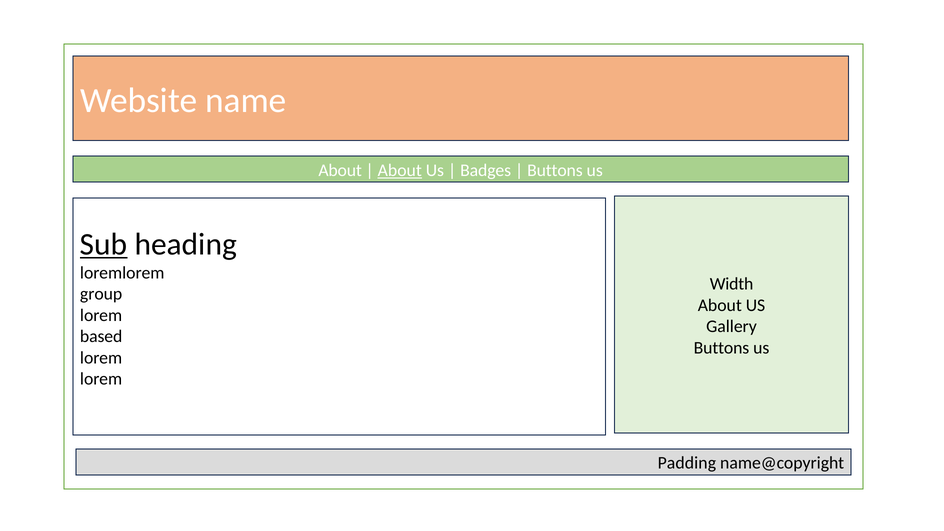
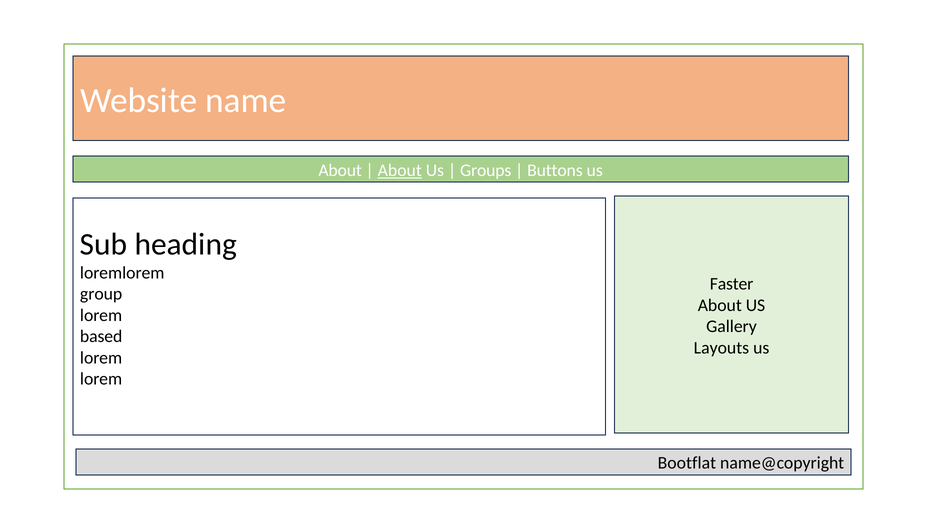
Badges: Badges -> Groups
Sub underline: present -> none
Width: Width -> Faster
Buttons at (721, 348): Buttons -> Layouts
Padding: Padding -> Bootflat
